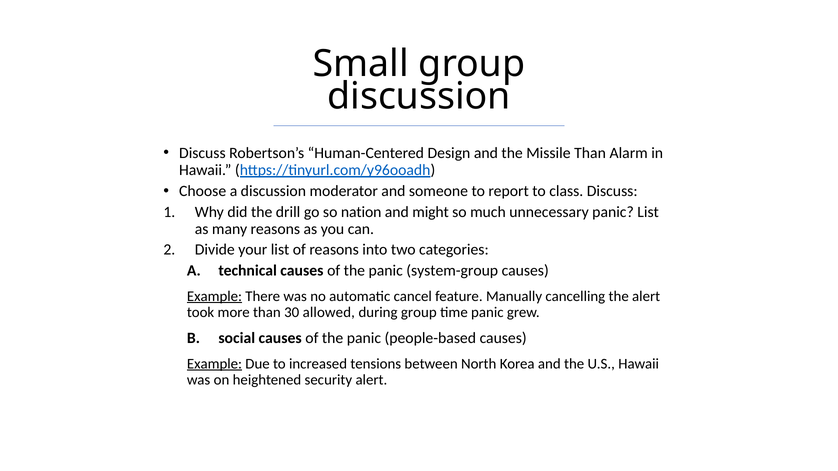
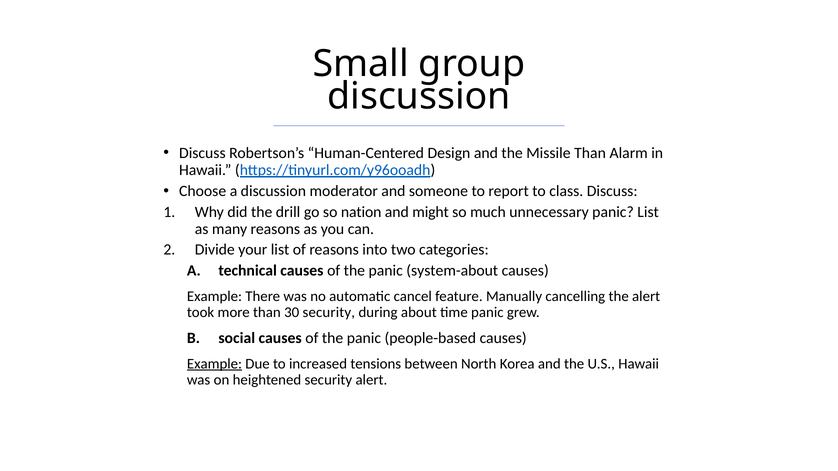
system-group: system-group -> system-about
Example at (214, 297) underline: present -> none
30 allowed: allowed -> security
during group: group -> about
